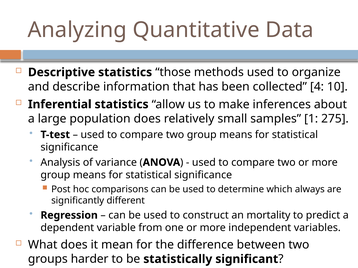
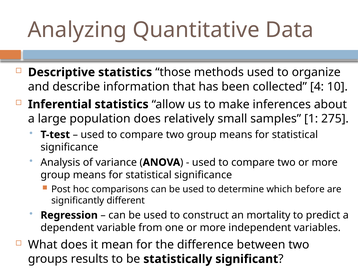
always: always -> before
harder: harder -> results
